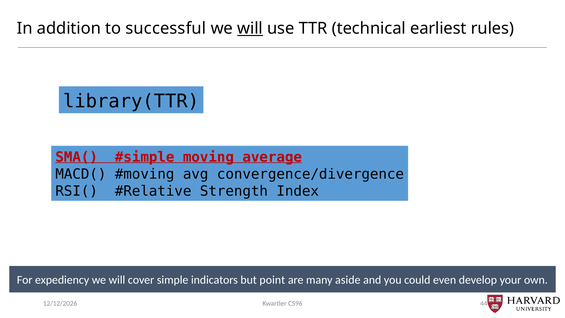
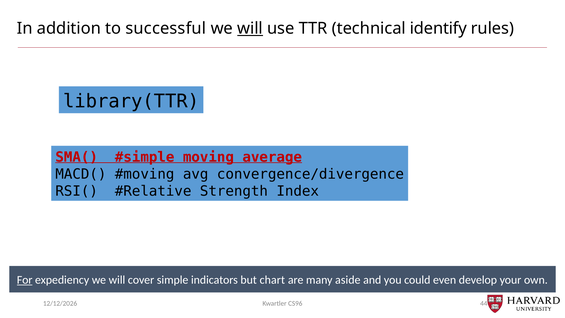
earliest: earliest -> identify
For underline: none -> present
point: point -> chart
